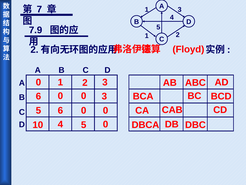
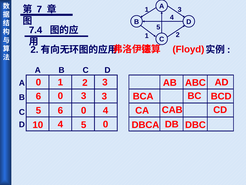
7.9: 7.9 -> 7.4
0 at (84, 96): 0 -> 3
0 at (106, 110): 0 -> 4
